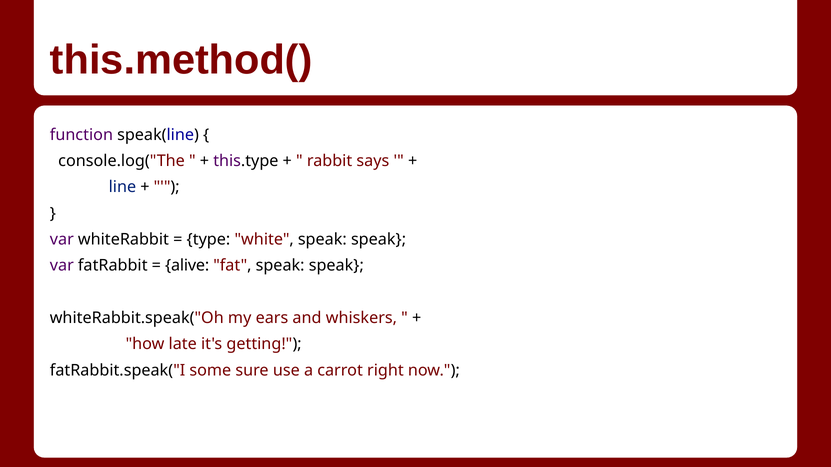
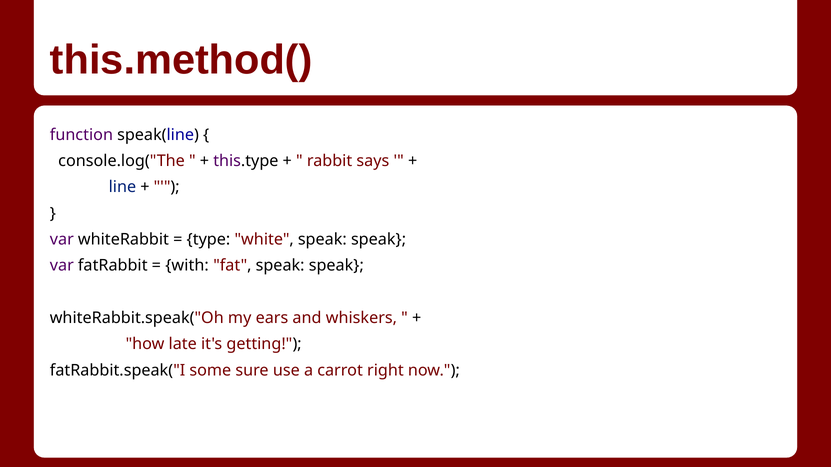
alive: alive -> with
